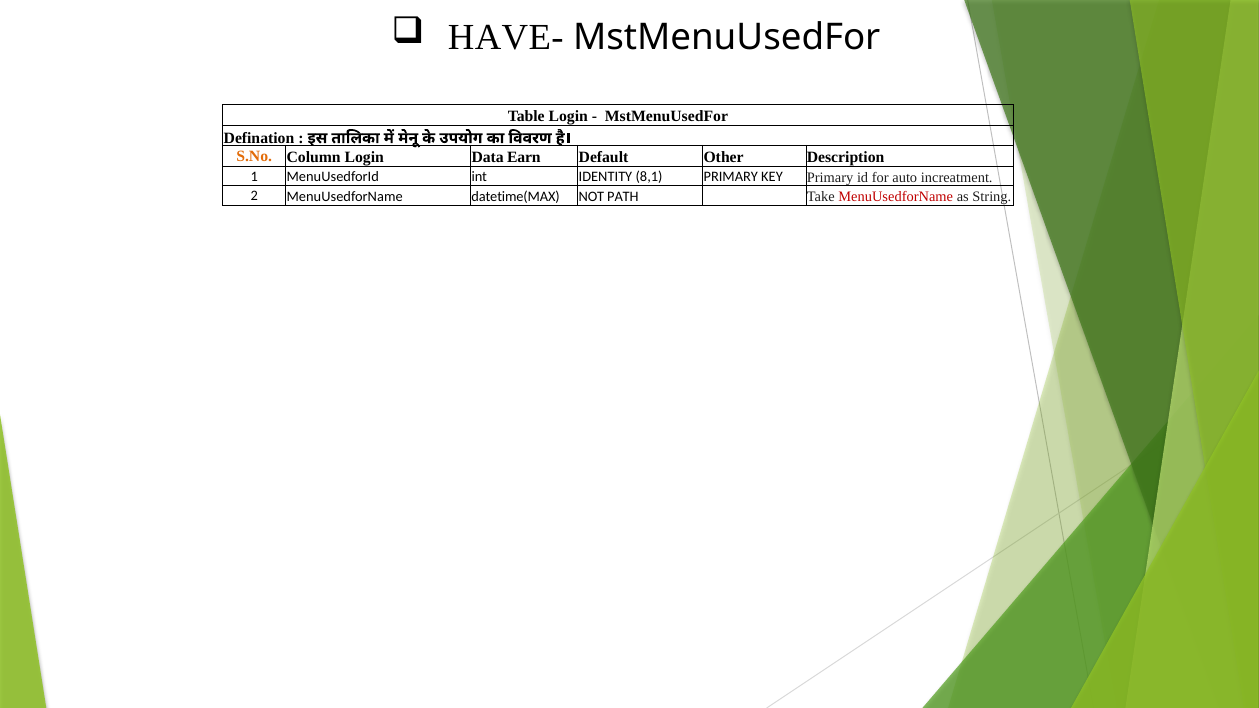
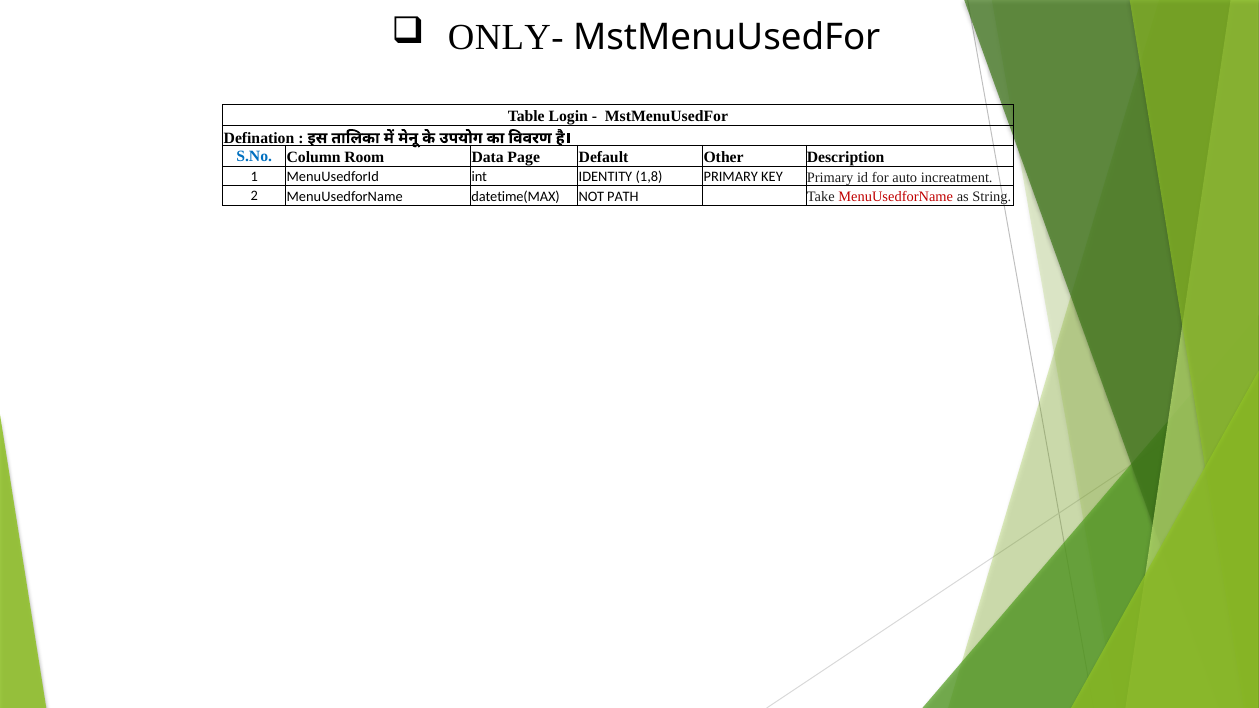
HAVE-: HAVE- -> ONLY-
S.No colour: orange -> blue
Column Login: Login -> Room
Earn: Earn -> Page
8,1: 8,1 -> 1,8
